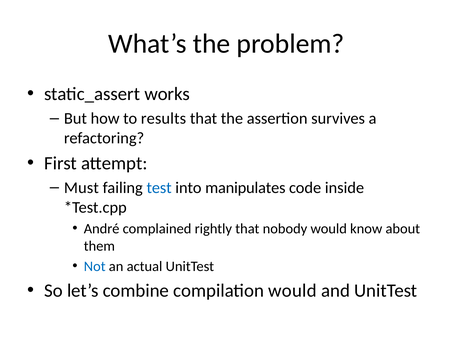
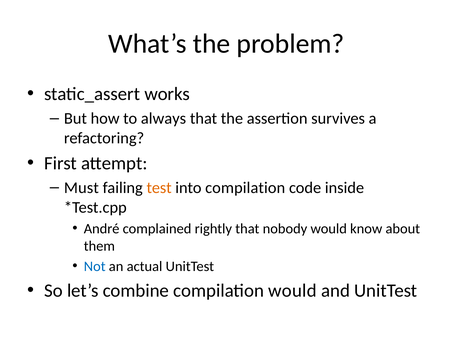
results: results -> always
test colour: blue -> orange
into manipulates: manipulates -> compilation
